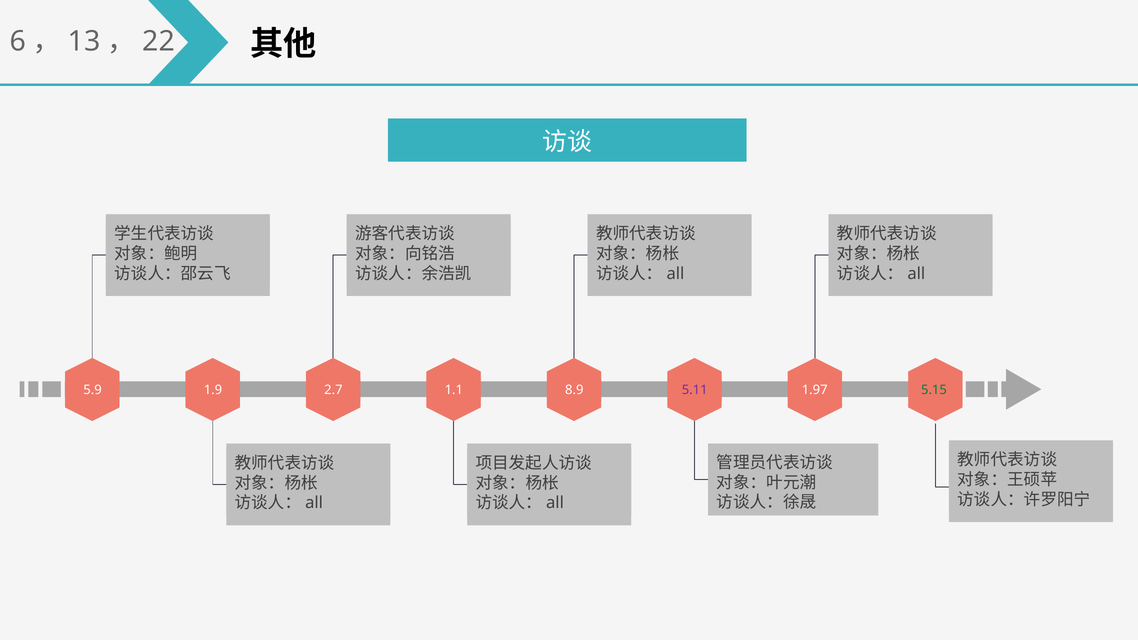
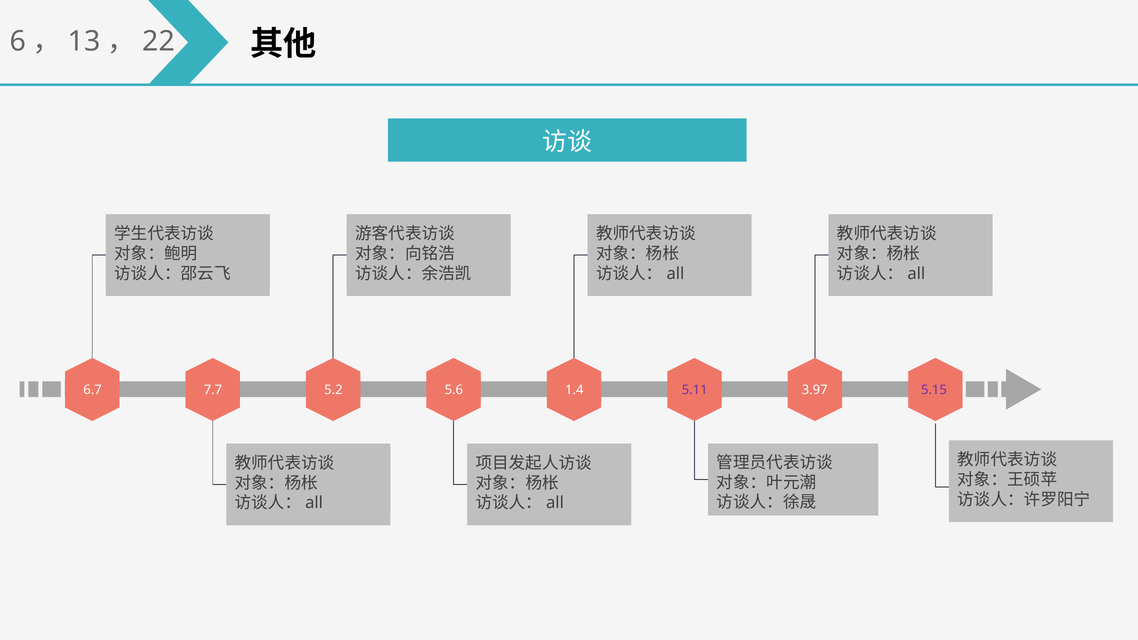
5.9: 5.9 -> 6.7
1.9: 1.9 -> 7.7
2.7: 2.7 -> 5.2
1.1: 1.1 -> 5.6
8.9: 8.9 -> 1.4
1.97: 1.97 -> 3.97
5.15 colour: green -> purple
